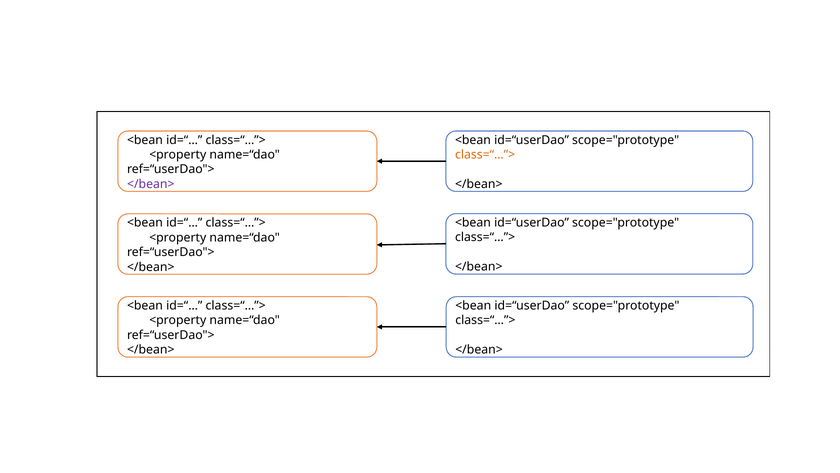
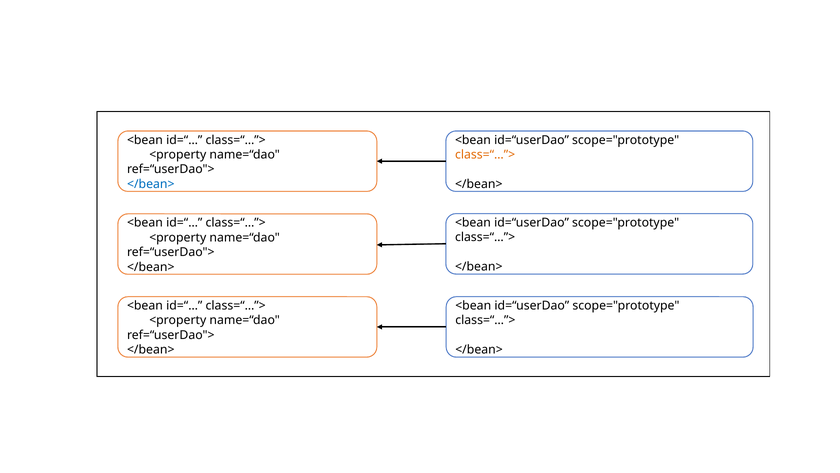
</bean> at (151, 184) colour: purple -> blue
